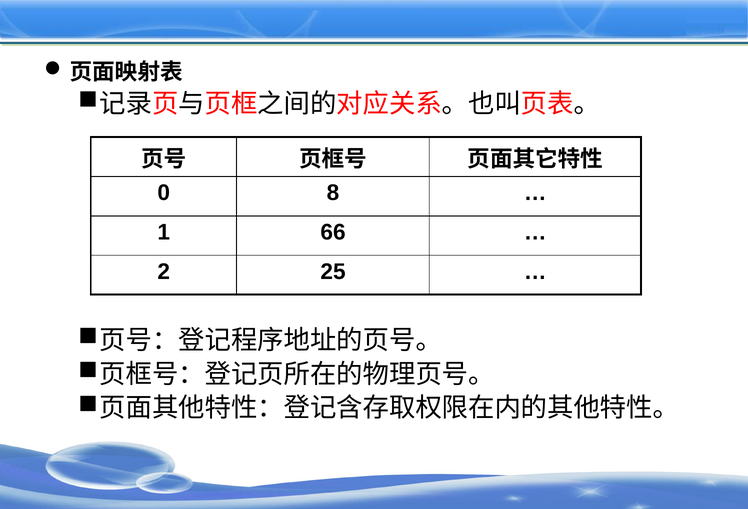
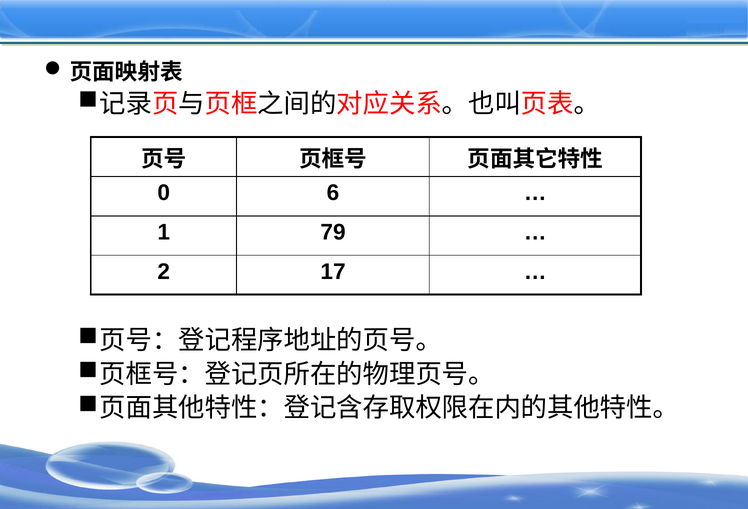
8: 8 -> 6
66: 66 -> 79
25: 25 -> 17
